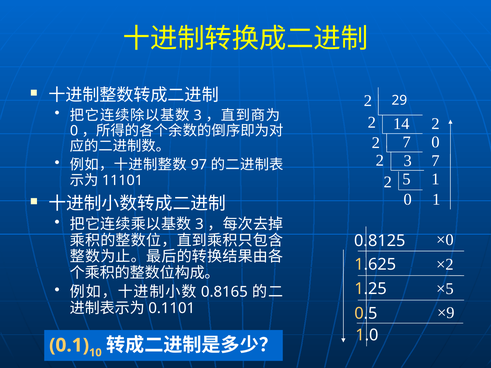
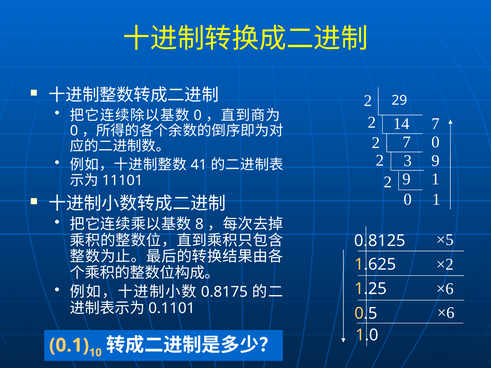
3 at (198, 115): 3 -> 0
14 2: 2 -> 7
3 7: 7 -> 9
97: 97 -> 41
2 5: 5 -> 9
3 at (199, 224): 3 -> 8
×0: ×0 -> ×5
×5 at (445, 289): ×5 -> ×6
0.8165: 0.8165 -> 0.8175
×9 at (446, 313): ×9 -> ×6
